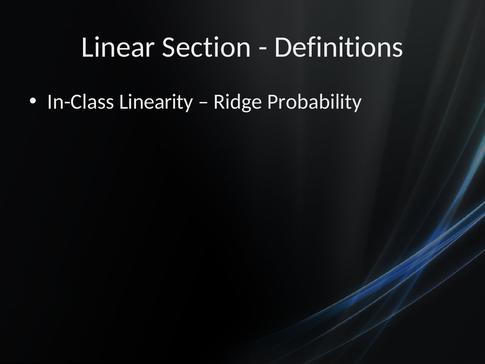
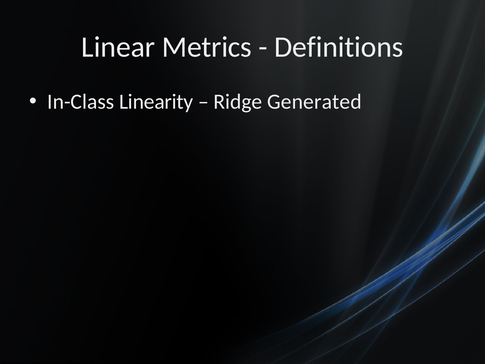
Section: Section -> Metrics
Probability: Probability -> Generated
